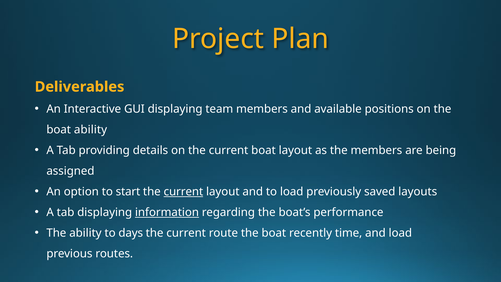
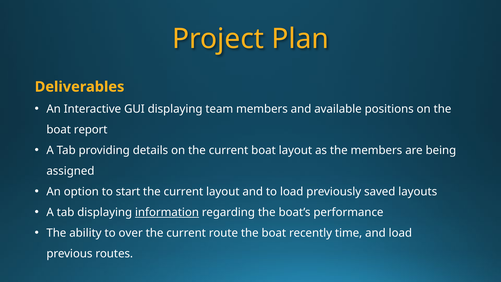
boat ability: ability -> report
current at (183, 192) underline: present -> none
days: days -> over
